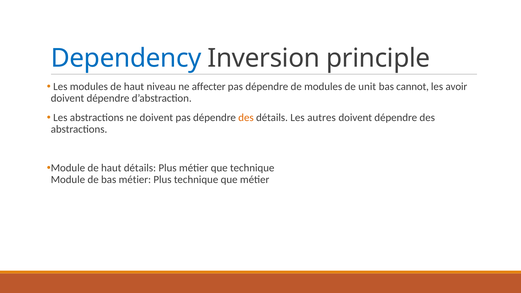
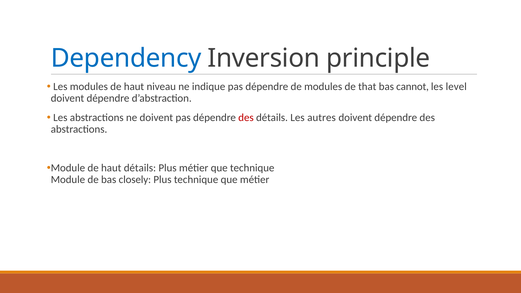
affecter: affecter -> indique
unit: unit -> that
avoir: avoir -> level
des at (246, 118) colour: orange -> red
bas métier: métier -> closely
